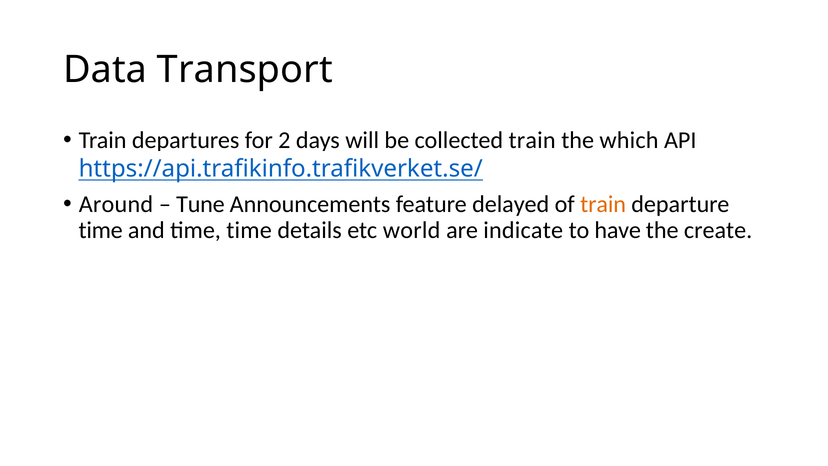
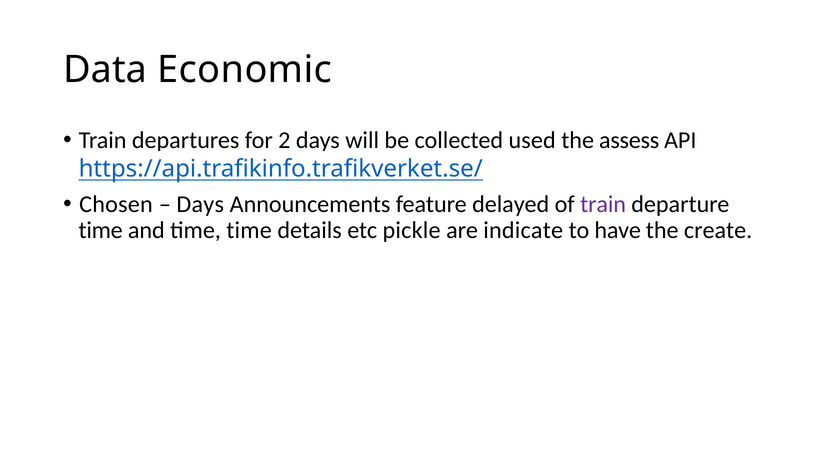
Transport: Transport -> Economic
train at (532, 140): train -> used
which: which -> assess
Around: Around -> Chosen
Tune at (200, 204): Tune -> Days
train at (603, 204) colour: orange -> purple
world: world -> pickle
